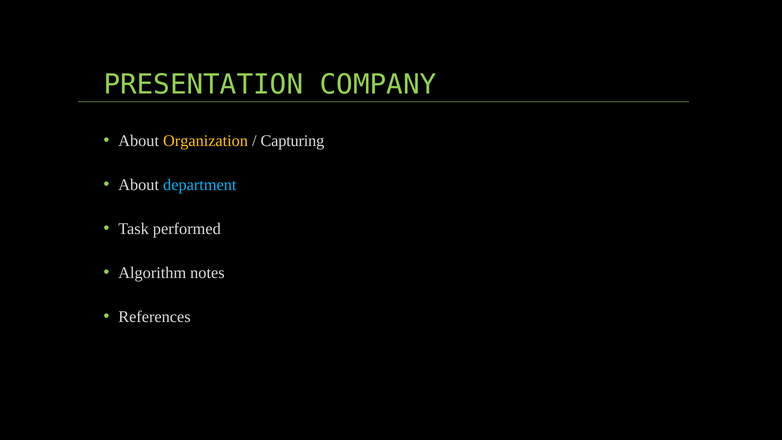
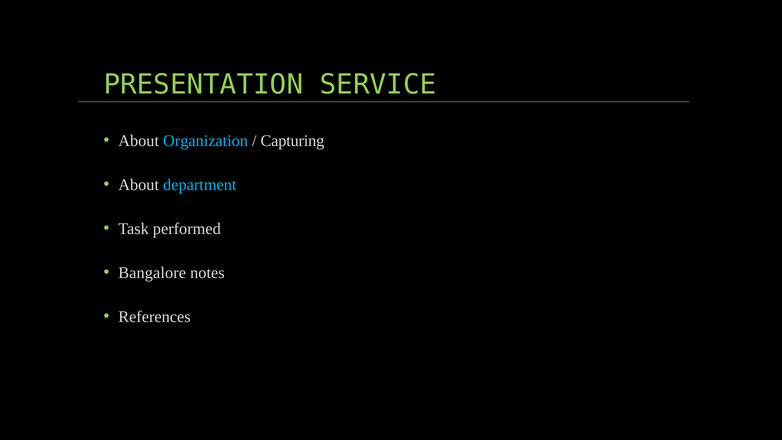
COMPANY: COMPANY -> SERVICE
Organization colour: yellow -> light blue
Algorithm: Algorithm -> Bangalore
